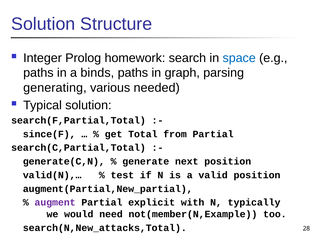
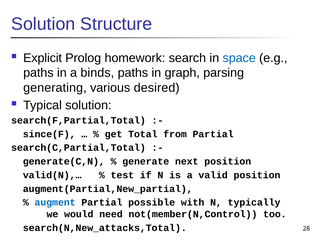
Integer: Integer -> Explicit
needed: needed -> desired
augment colour: purple -> blue
explicit: explicit -> possible
not(member(N,Example: not(member(N,Example -> not(member(N,Control
